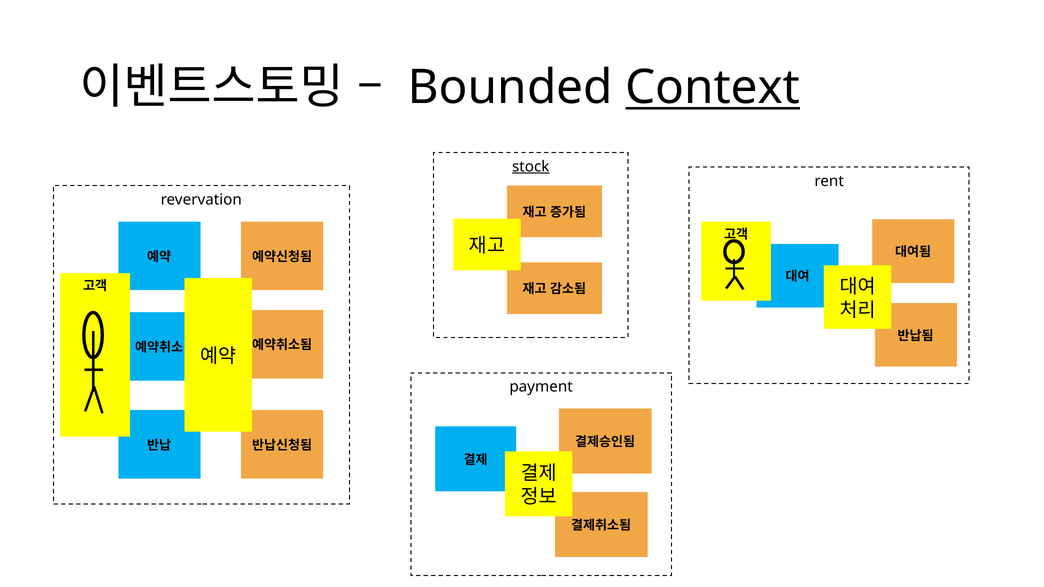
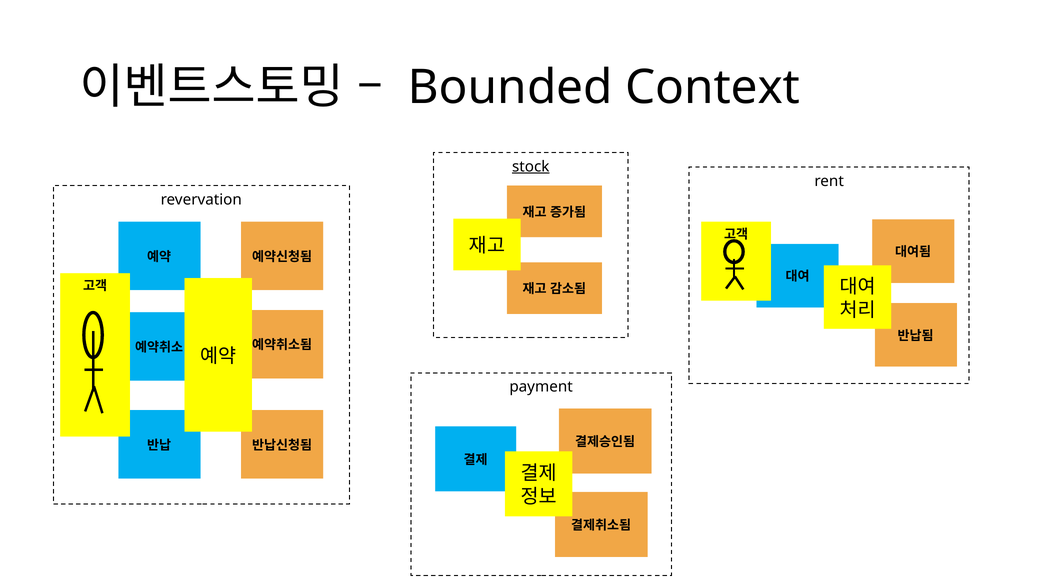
Context underline: present -> none
